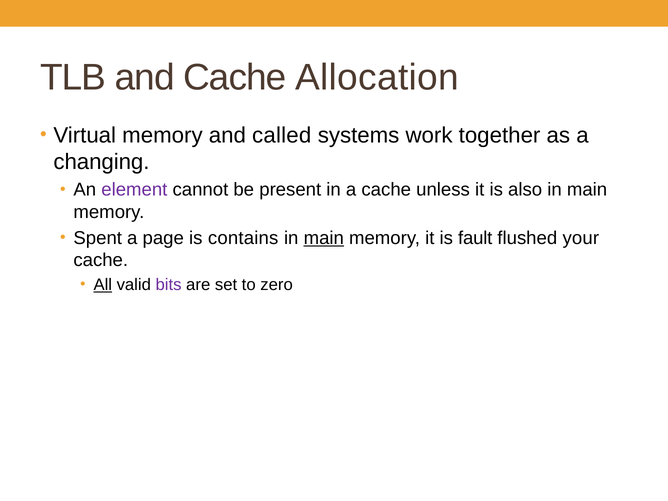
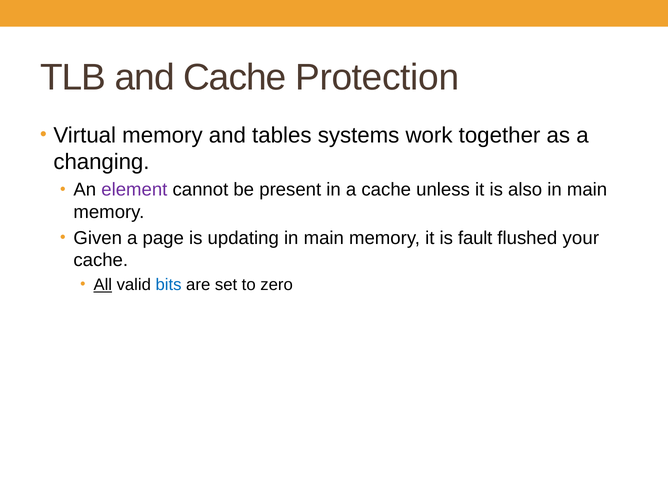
Allocation: Allocation -> Protection
called: called -> tables
Spent: Spent -> Given
contains: contains -> updating
main at (324, 238) underline: present -> none
bits colour: purple -> blue
